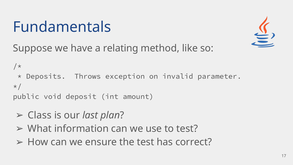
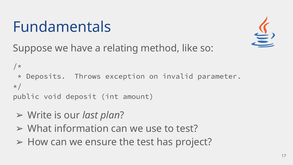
Class: Class -> Write
correct: correct -> project
